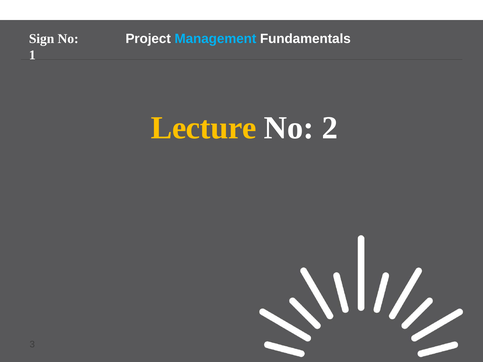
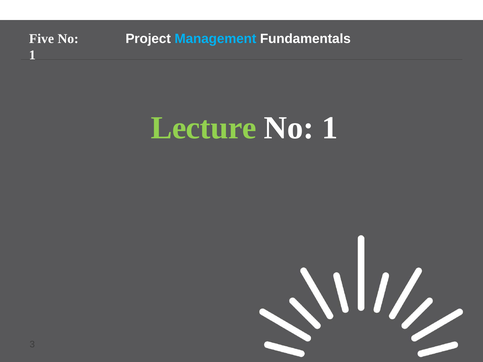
Sign: Sign -> Five
Lecture colour: yellow -> light green
2 at (330, 128): 2 -> 1
